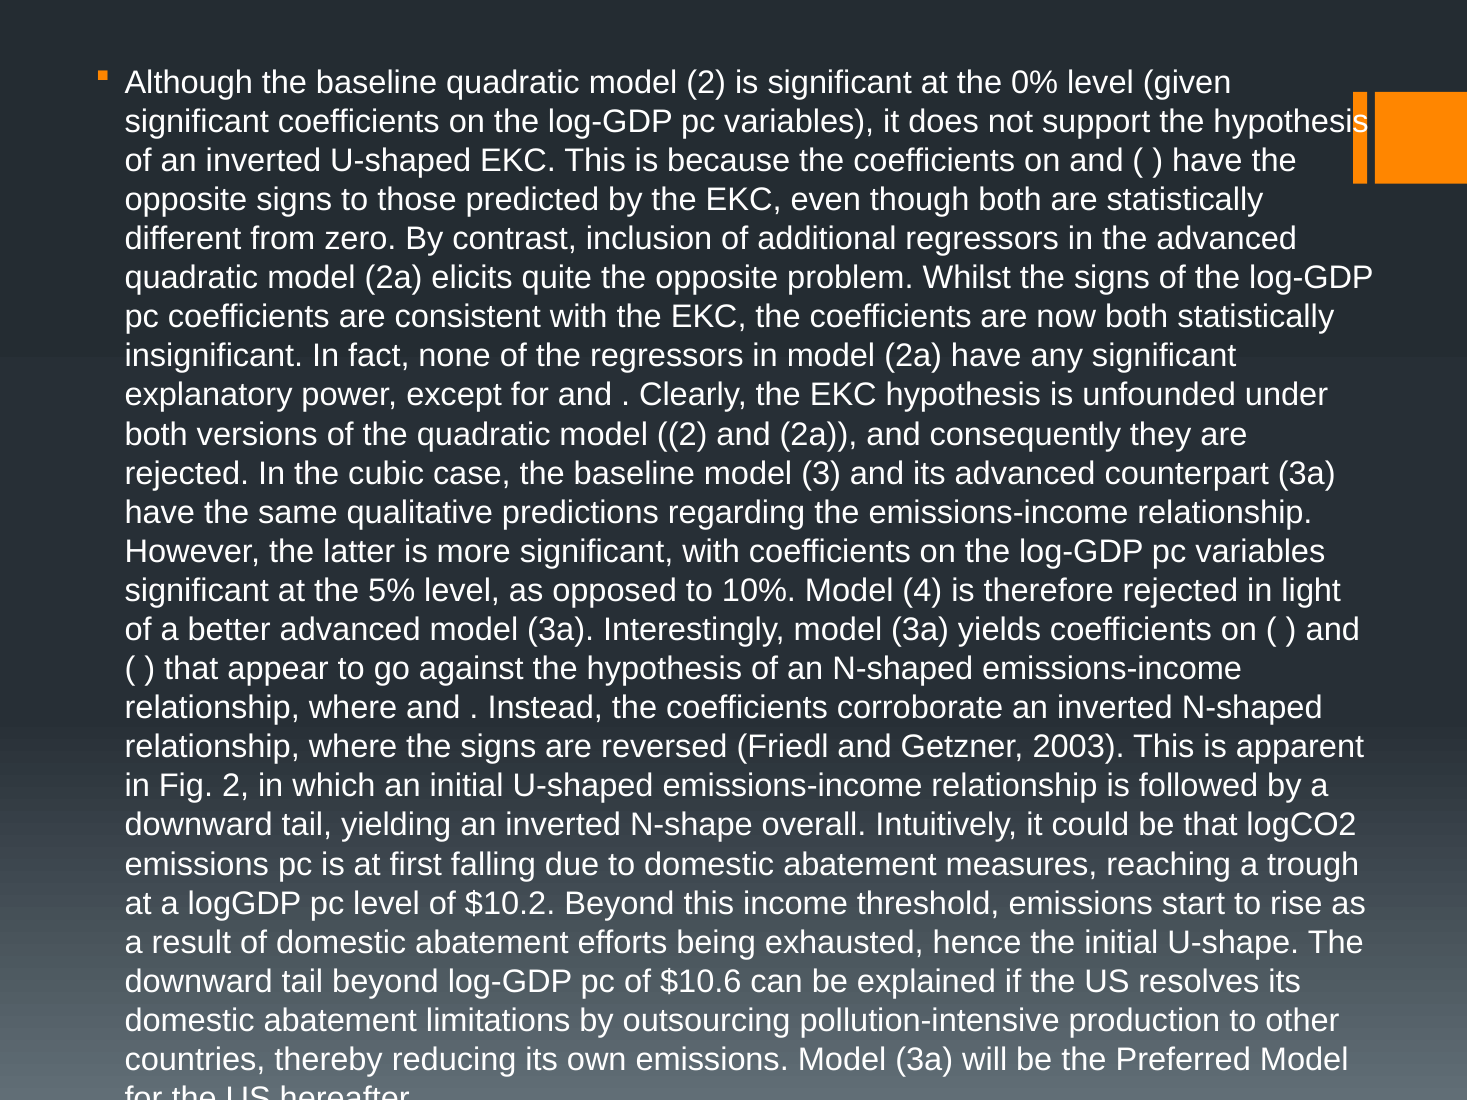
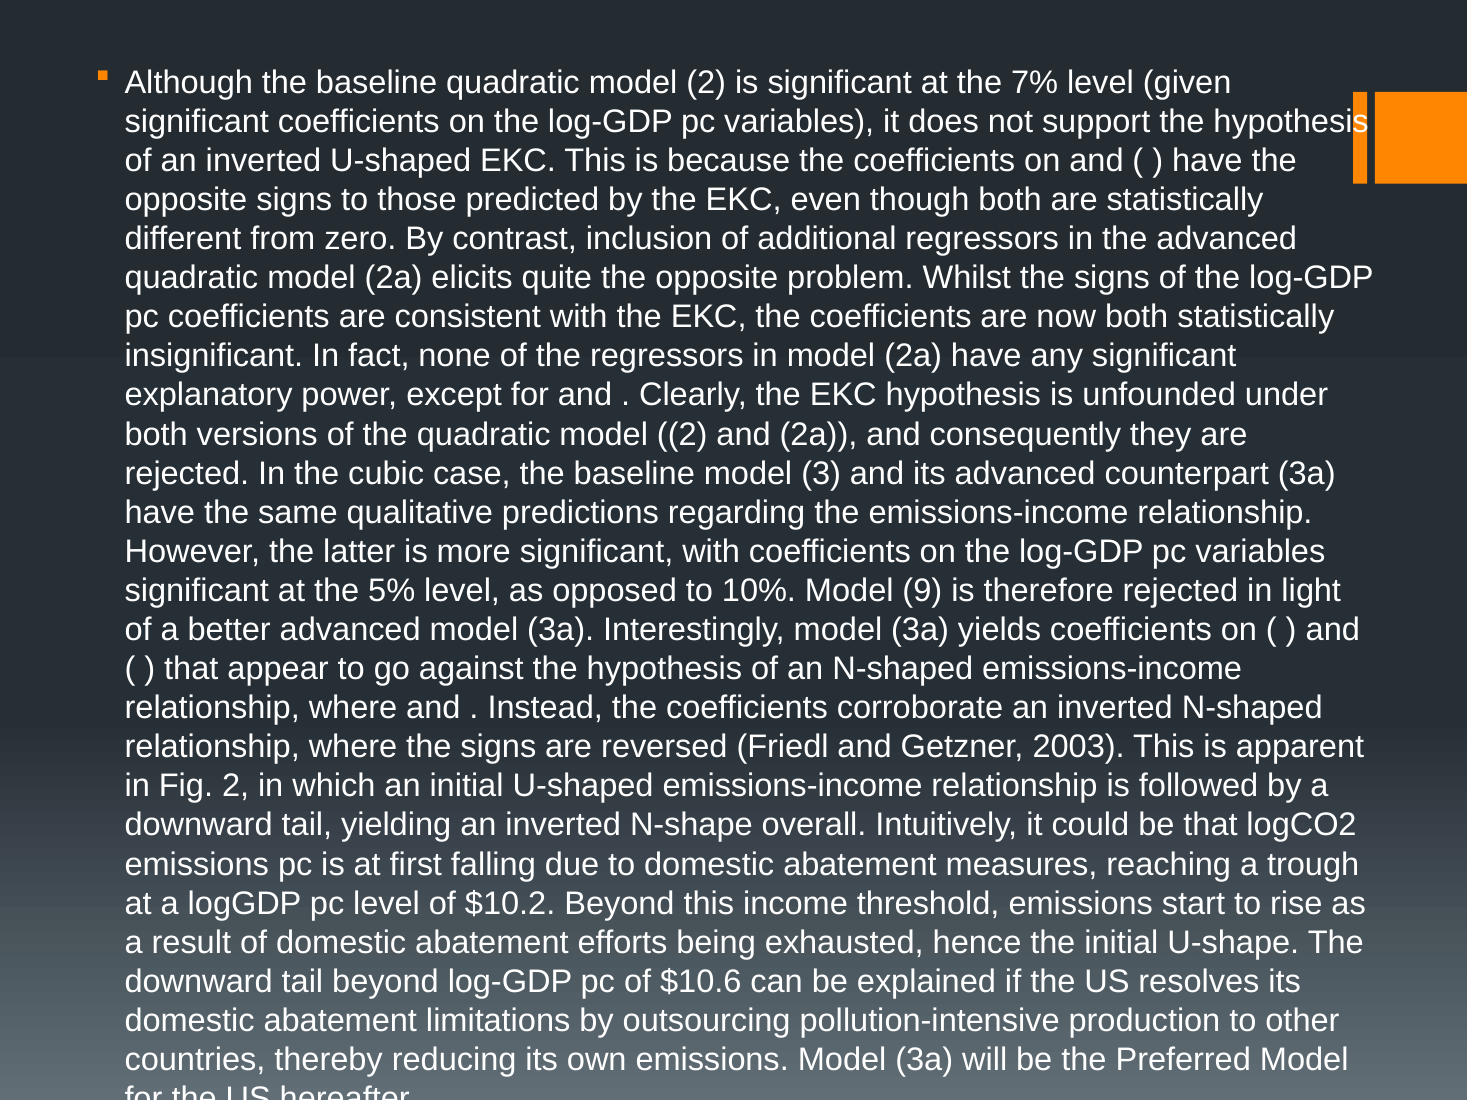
0%: 0% -> 7%
4: 4 -> 9
